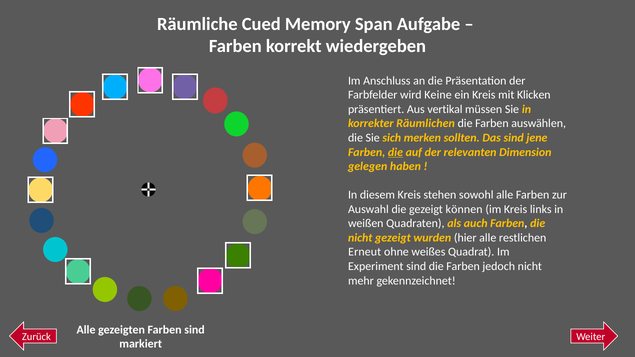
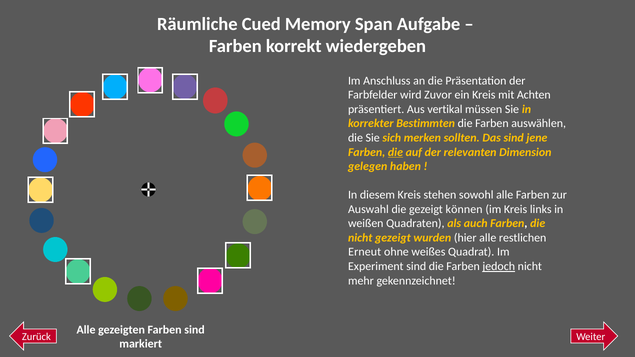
Keine: Keine -> Zuvor
Klicken: Klicken -> Achten
Räumlichen: Räumlichen -> Bestimmten
jedoch underline: none -> present
